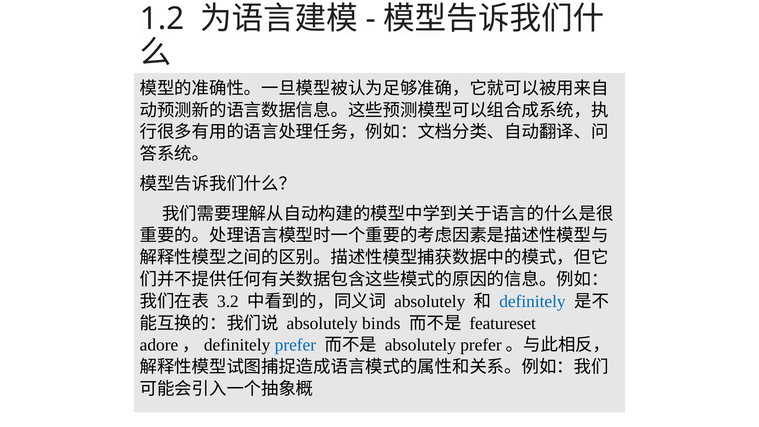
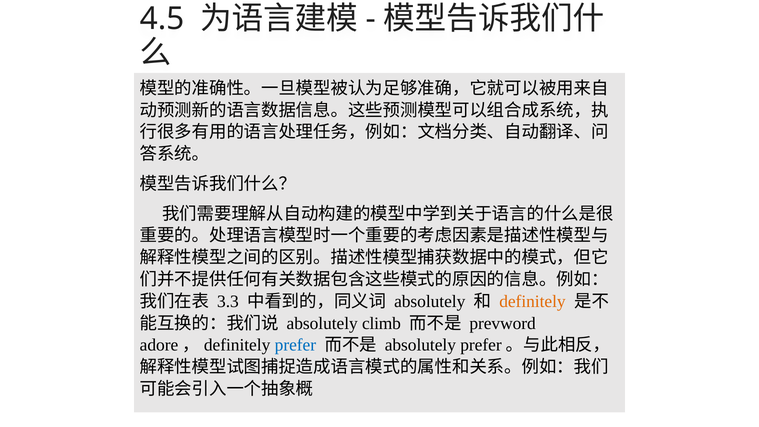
1.2: 1.2 -> 4.5
3.2: 3.2 -> 3.3
definitely colour: blue -> orange
binds: binds -> climb
featureset: featureset -> prevword
